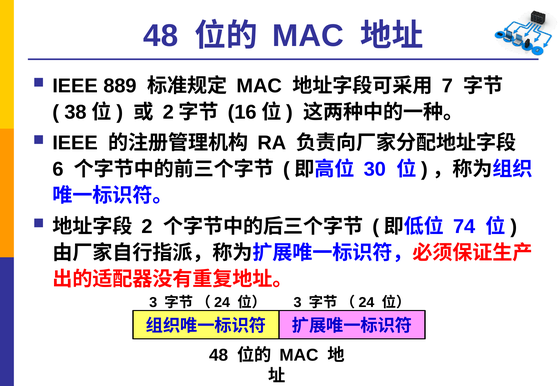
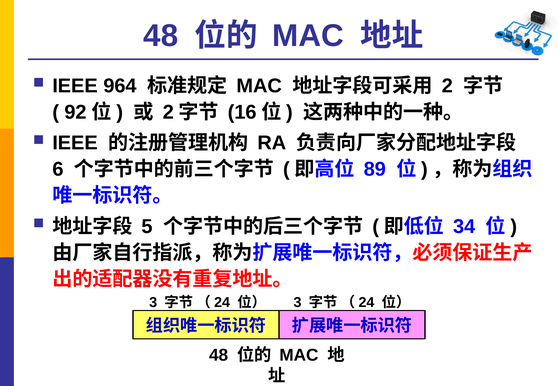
889: 889 -> 964
7 at (447, 86): 7 -> 2
38: 38 -> 92
30: 30 -> 89
2 at (147, 227): 2 -> 5
74: 74 -> 34
